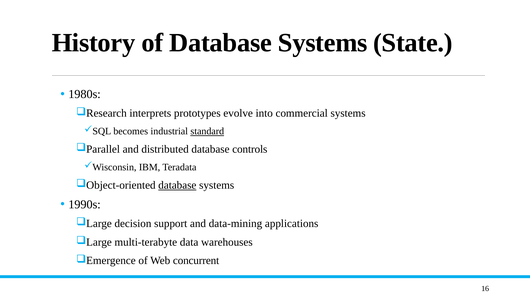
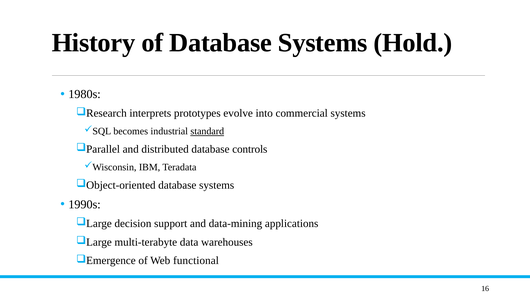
State: State -> Hold
database at (177, 185) underline: present -> none
concurrent: concurrent -> functional
